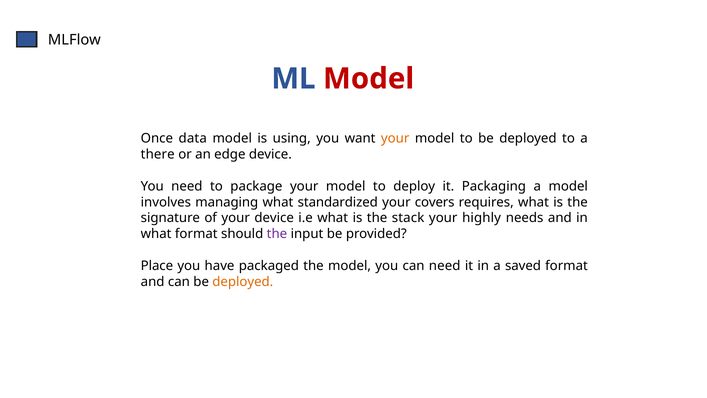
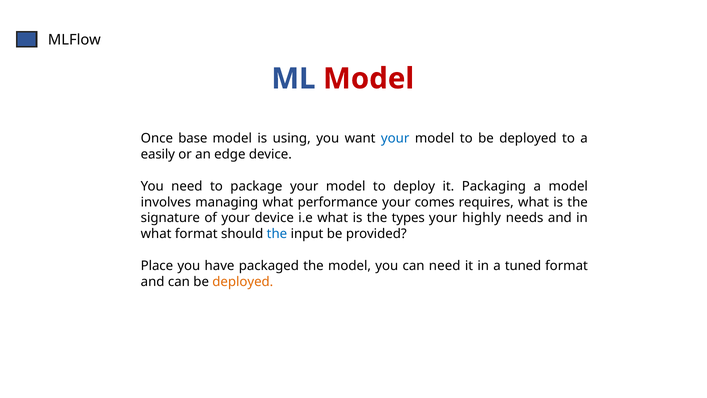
data: data -> base
your at (395, 138) colour: orange -> blue
there: there -> easily
standardized: standardized -> performance
covers: covers -> comes
stack: stack -> types
the at (277, 234) colour: purple -> blue
saved: saved -> tuned
